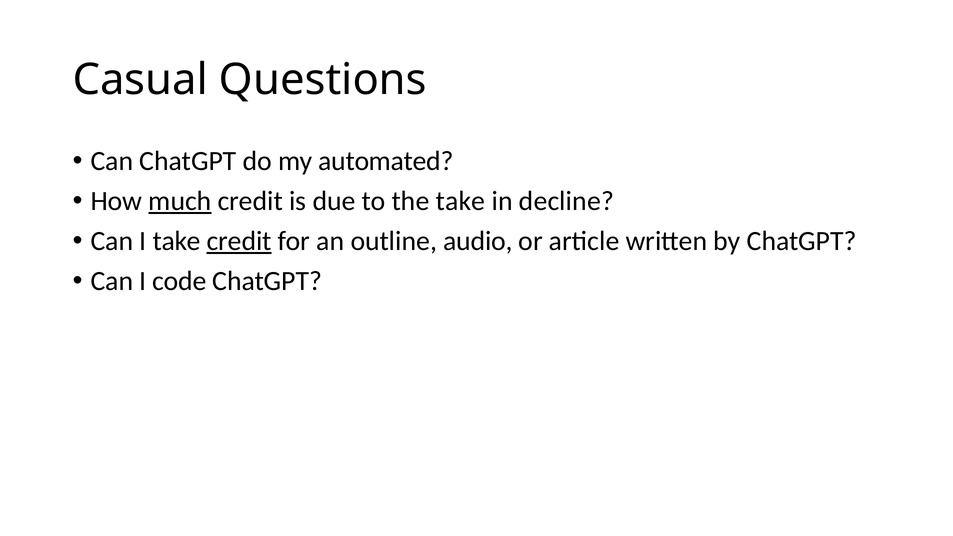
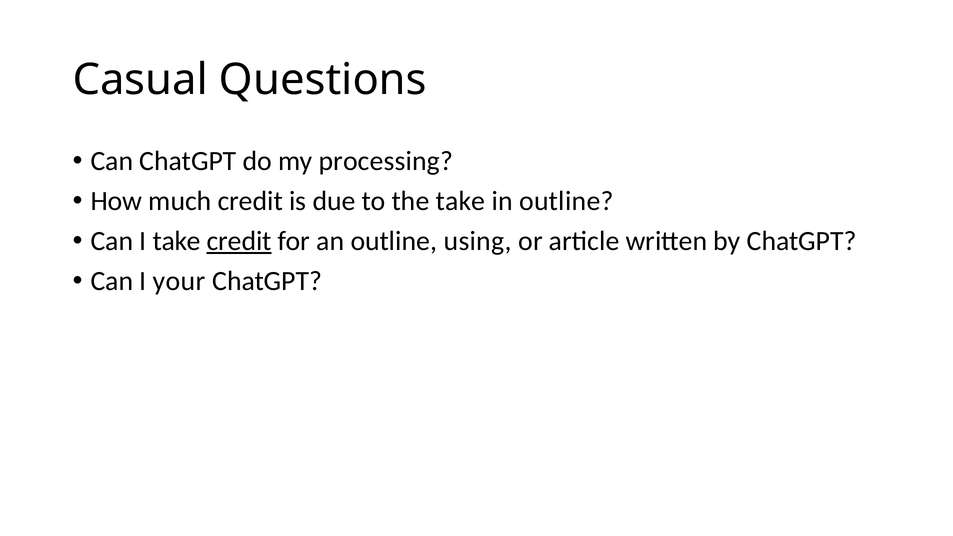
automated: automated -> processing
much underline: present -> none
in decline: decline -> outline
audio: audio -> using
code: code -> your
